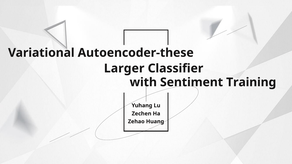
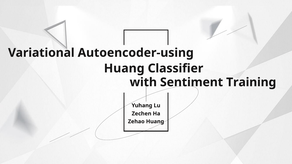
Autoencoder-these: Autoencoder-these -> Autoencoder-using
Larger at (124, 68): Larger -> Huang
